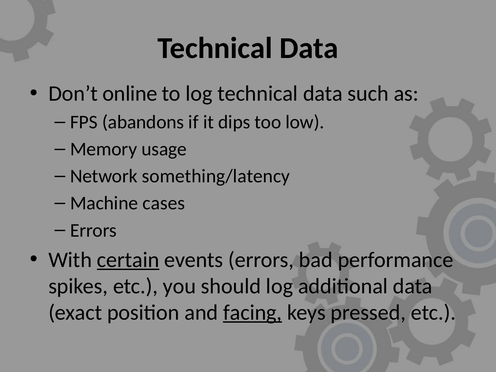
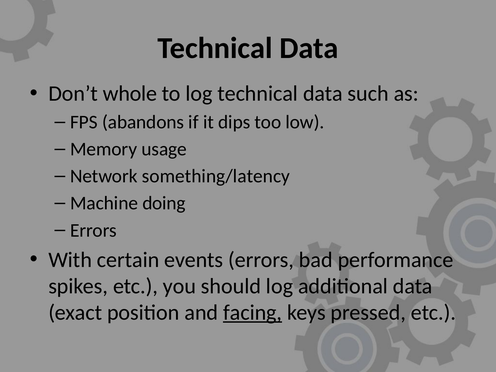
online: online -> whole
cases: cases -> doing
certain underline: present -> none
